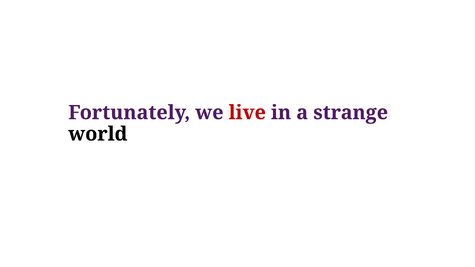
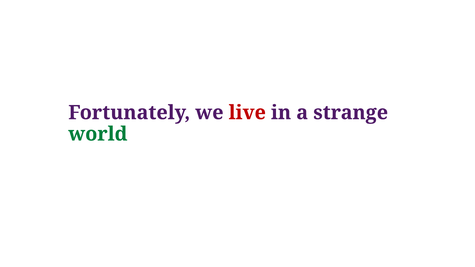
world colour: black -> green
